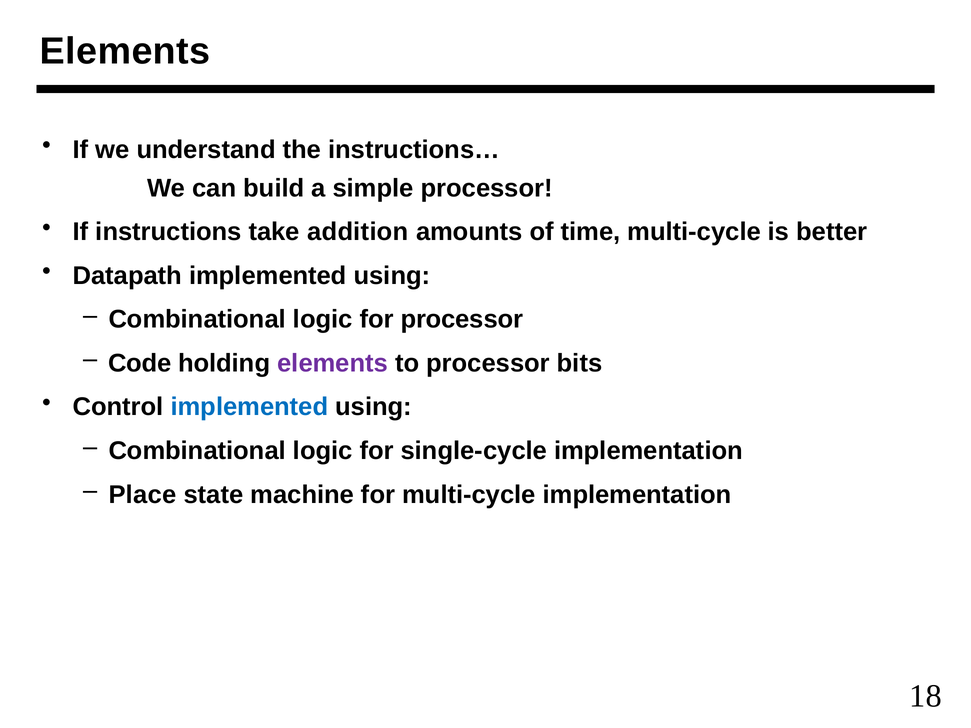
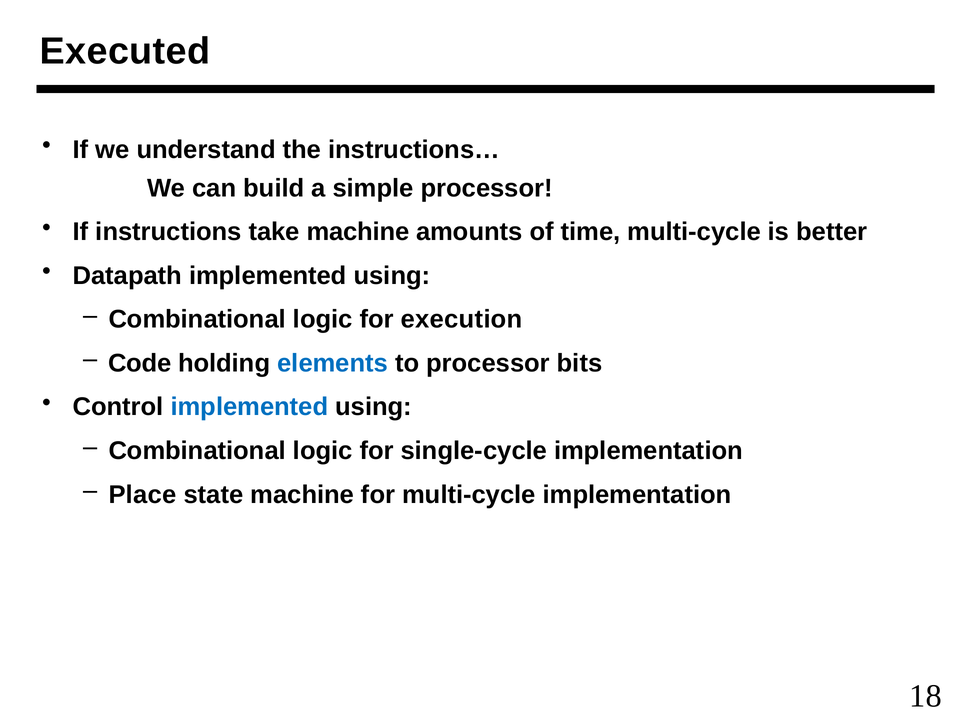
Elements at (125, 51): Elements -> Executed
take addition: addition -> machine
for processor: processor -> execution
elements at (333, 363) colour: purple -> blue
